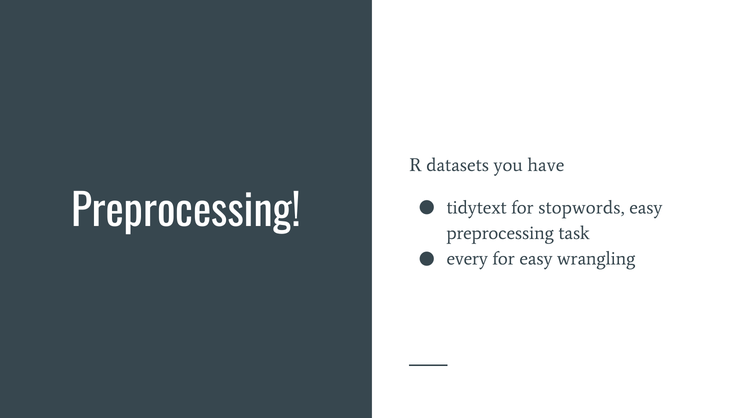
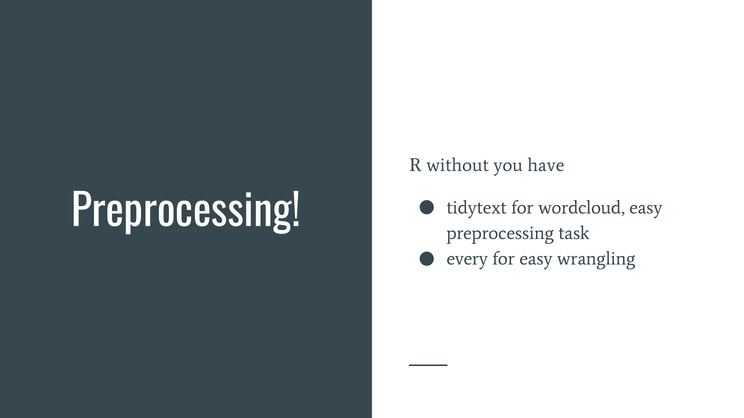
datasets: datasets -> without
stopwords: stopwords -> wordcloud
